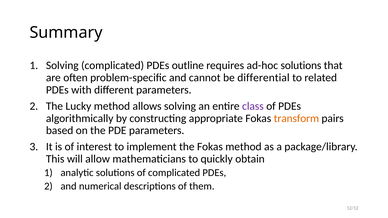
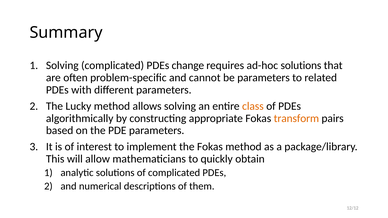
outline: outline -> change
be differential: differential -> parameters
class colour: purple -> orange
